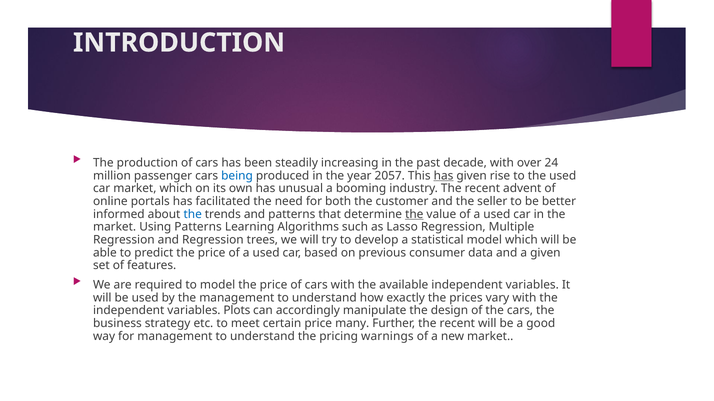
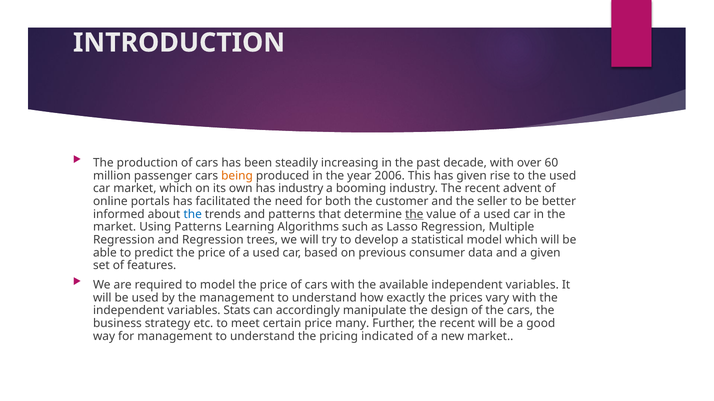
24: 24 -> 60
being colour: blue -> orange
2057: 2057 -> 2006
has at (444, 176) underline: present -> none
has unusual: unusual -> industry
Plots: Plots -> Stats
warnings: warnings -> indicated
